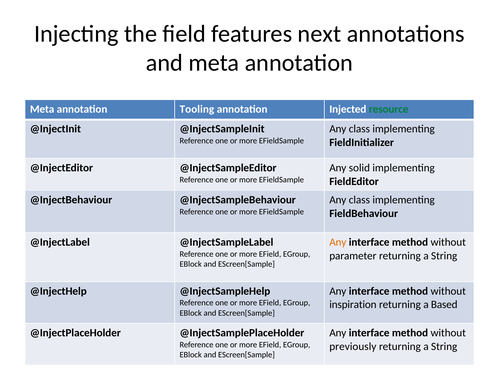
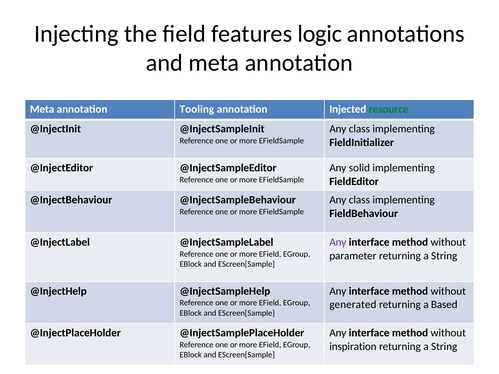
next: next -> logic
Any at (338, 242) colour: orange -> purple
inspiration: inspiration -> generated
previously: previously -> inspiration
